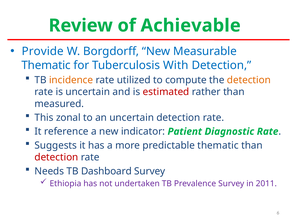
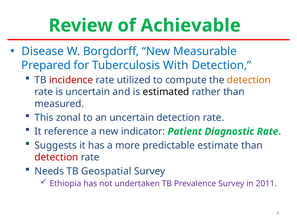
Provide: Provide -> Disease
Thematic at (46, 65): Thematic -> Prepared
incidence colour: orange -> red
estimated colour: red -> black
predictable thematic: thematic -> estimate
Dashboard: Dashboard -> Geospatial
